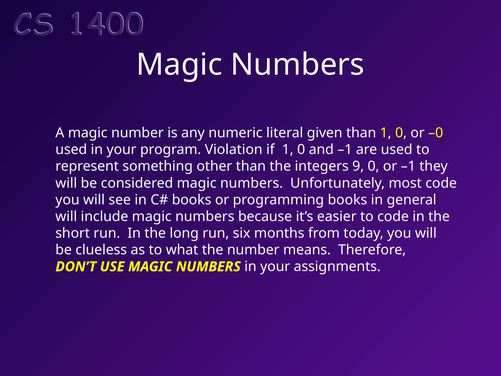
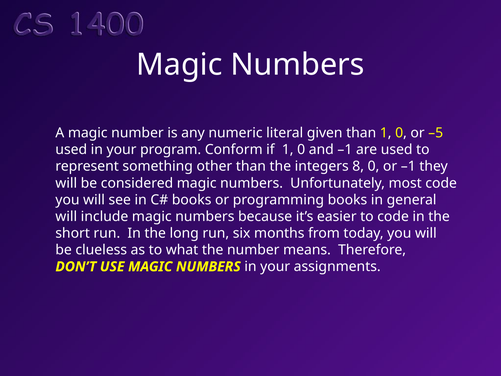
–0: –0 -> –5
Violation: Violation -> Conform
9: 9 -> 8
